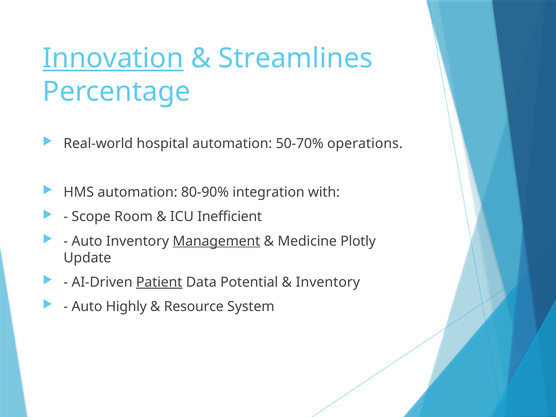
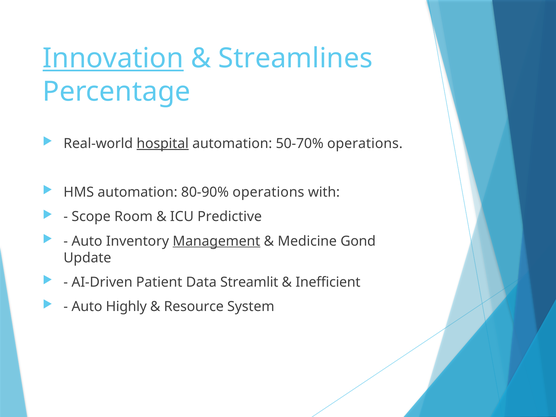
hospital underline: none -> present
80-90% integration: integration -> operations
Inefficient: Inefficient -> Predictive
Plotly: Plotly -> Gond
Patient underline: present -> none
Potential: Potential -> Streamlit
Inventory at (328, 282): Inventory -> Inefficient
